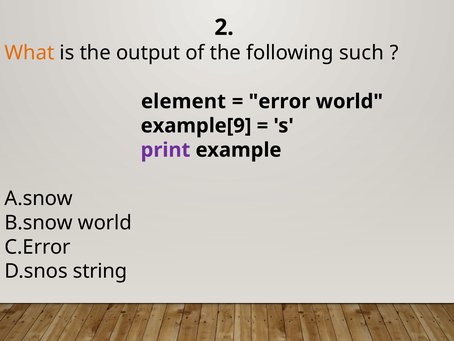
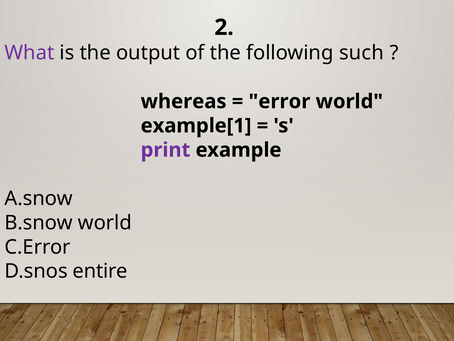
What colour: orange -> purple
element: element -> whereas
example[9: example[9 -> example[1
string: string -> entire
